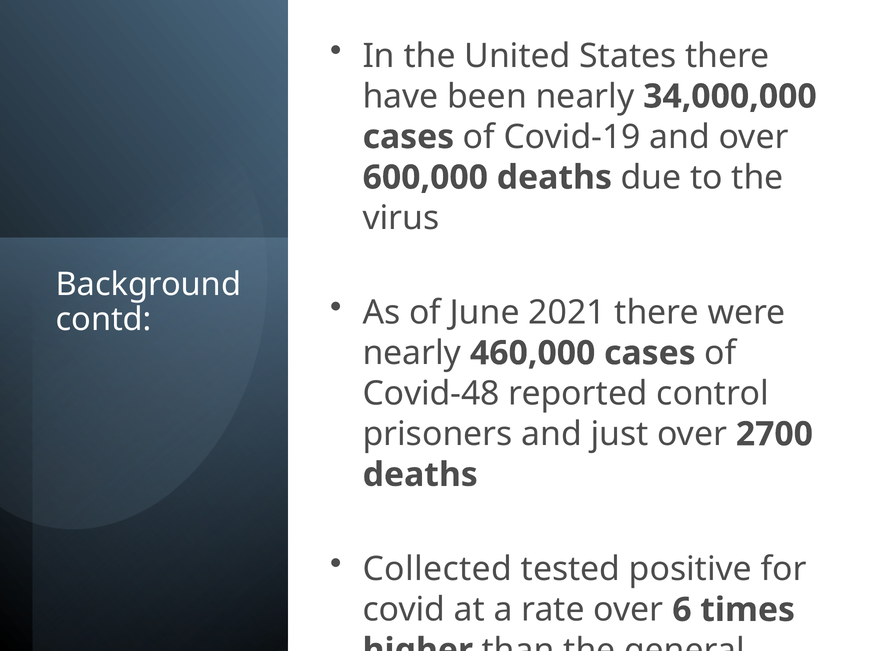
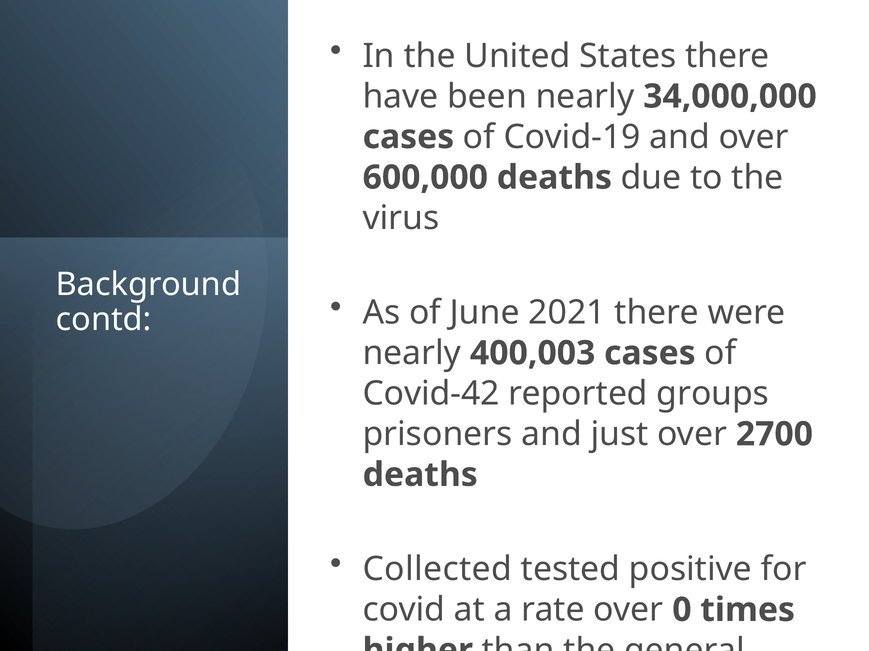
460,000: 460,000 -> 400,003
Covid-48: Covid-48 -> Covid-42
control: control -> groups
6: 6 -> 0
